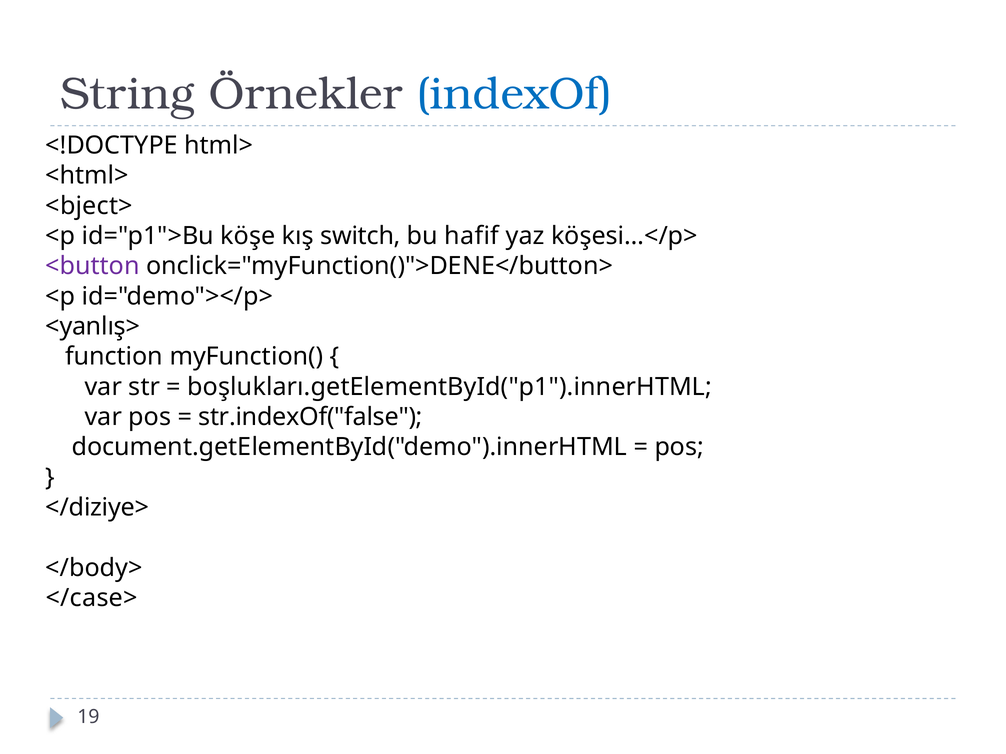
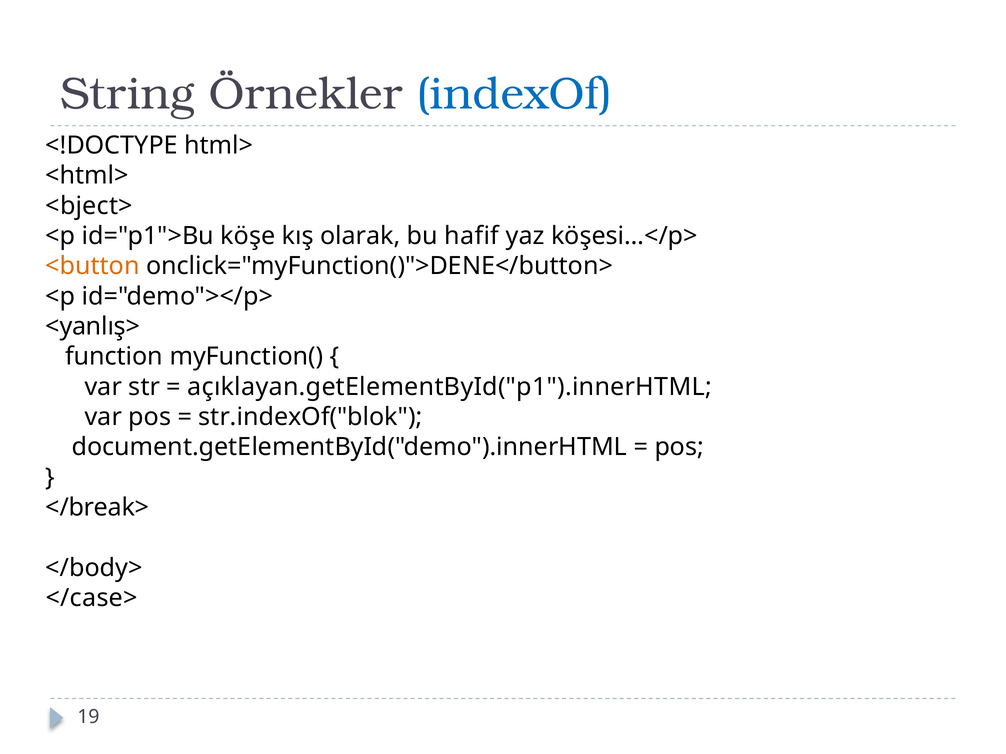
switch: switch -> olarak
<button colour: purple -> orange
boşlukları.getElementById("p1").innerHTML: boşlukları.getElementById("p1").innerHTML -> açıklayan.getElementById("p1").innerHTML
str.indexOf("false: str.indexOf("false -> str.indexOf("blok
</diziye>: </diziye> -> </break>
